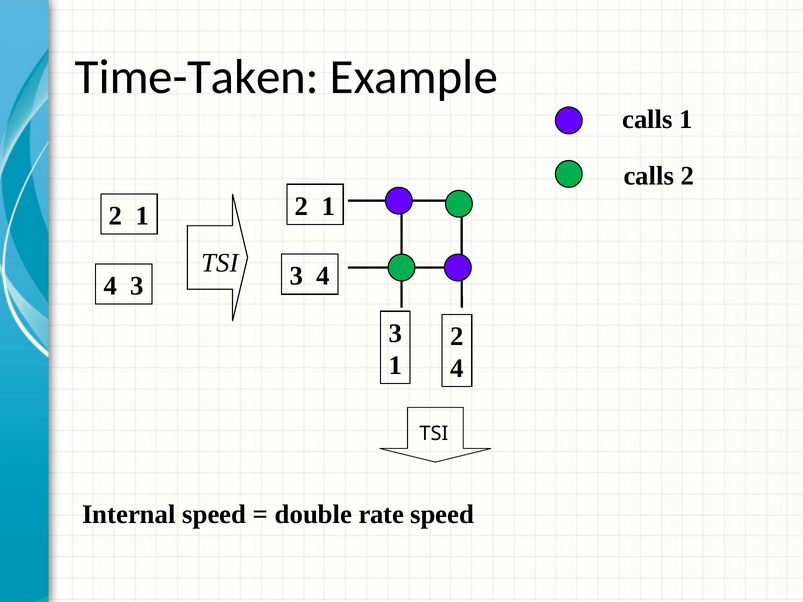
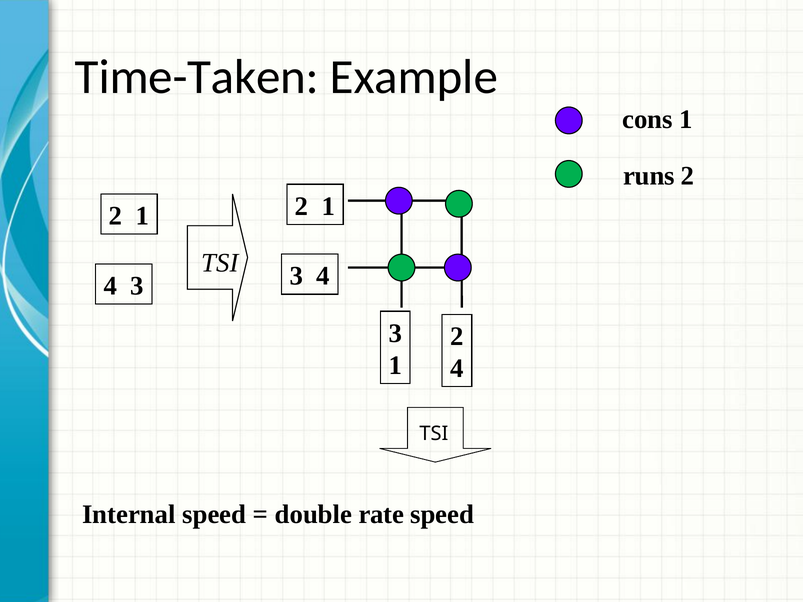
calls at (647, 119): calls -> cons
calls at (649, 176): calls -> runs
